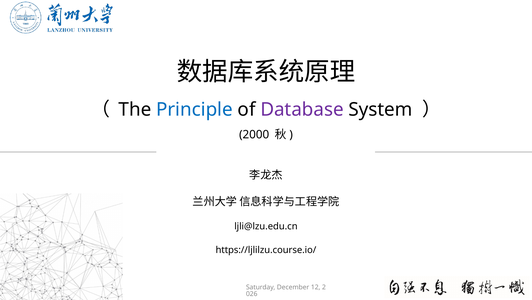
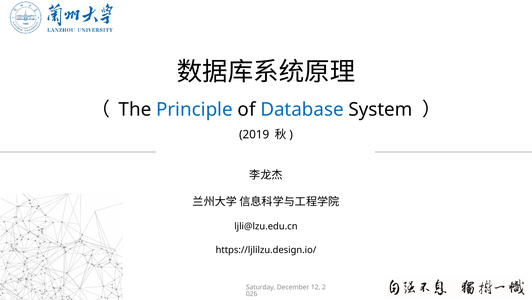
Database colour: purple -> blue
2000: 2000 -> 2019
https://ljlilzu.course.io/: https://ljlilzu.course.io/ -> https://ljlilzu.design.io/
